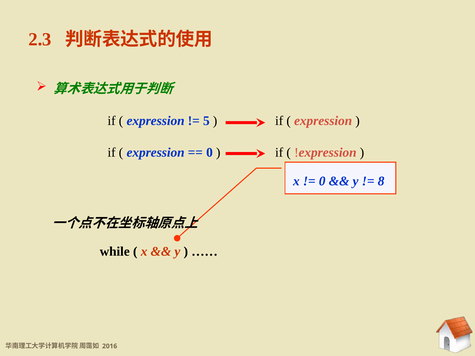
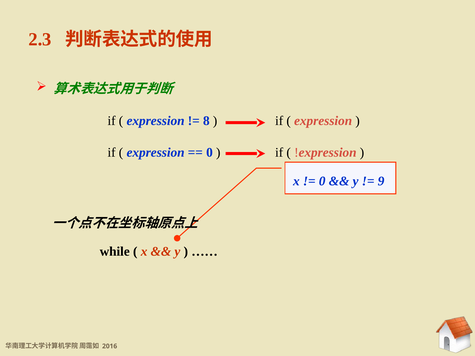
5: 5 -> 8
8: 8 -> 9
